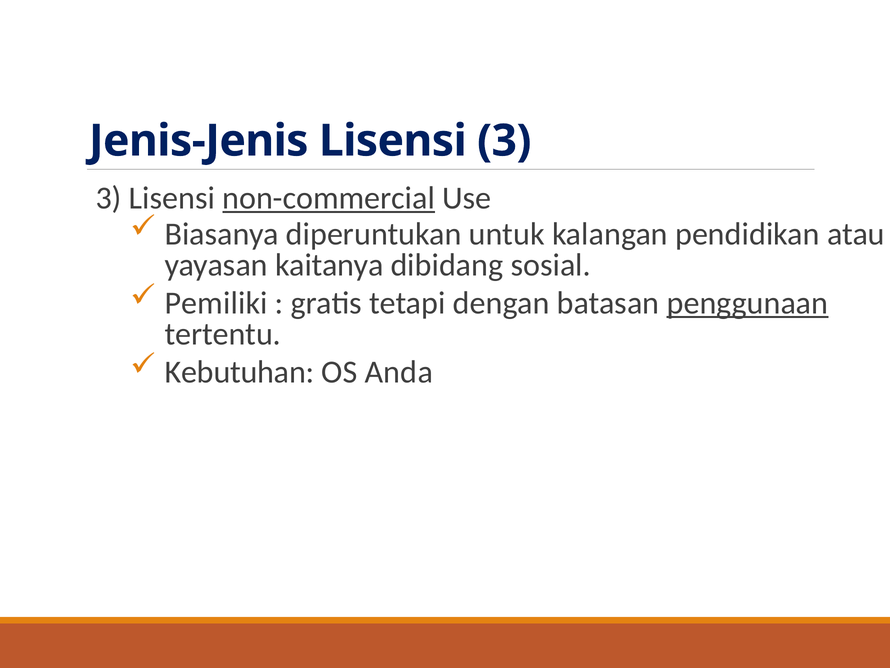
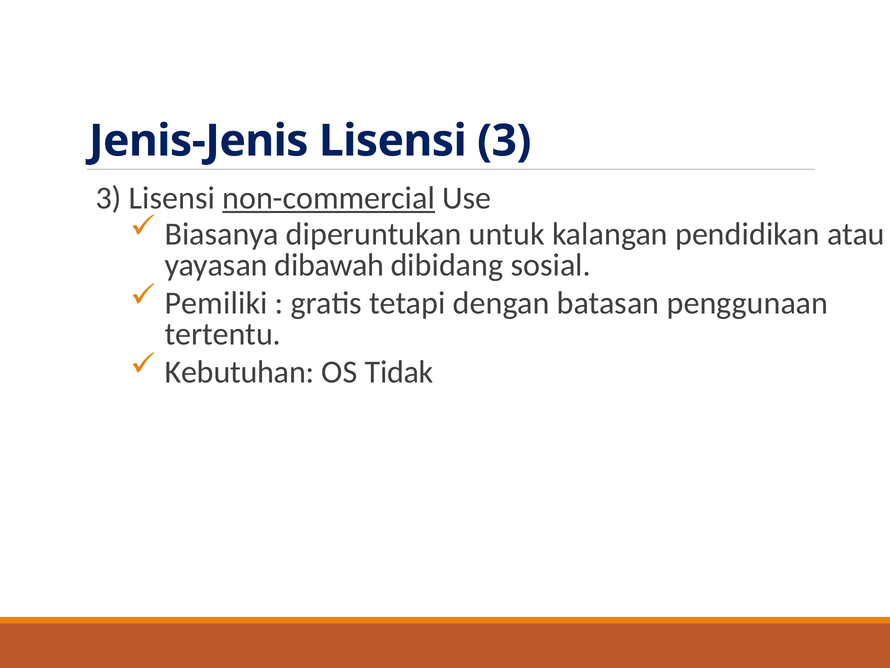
kaitanya: kaitanya -> dibawah
penggunaan underline: present -> none
Anda: Anda -> Tidak
